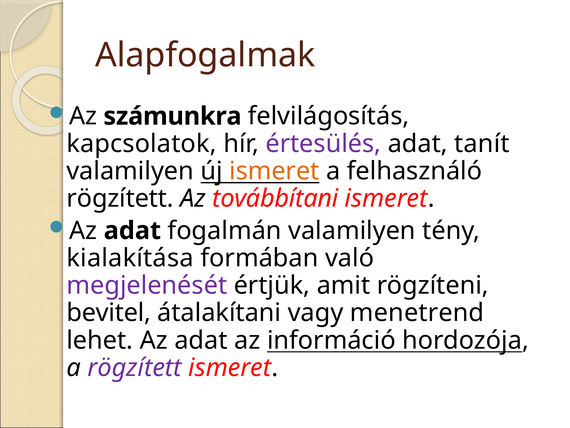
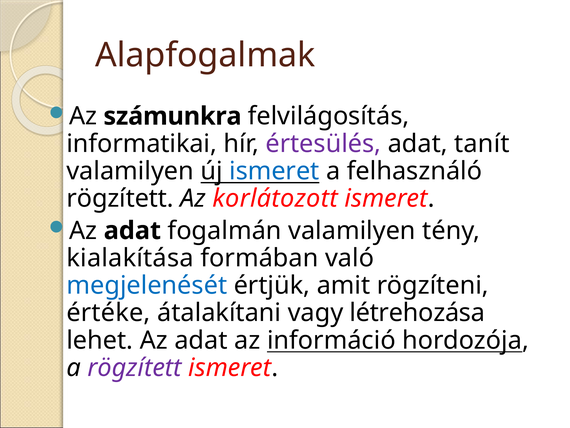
kapcsolatok: kapcsolatok -> informatikai
ismeret at (274, 171) colour: orange -> blue
továbbítani: továbbítani -> korlátozott
megjelenését colour: purple -> blue
bevitel: bevitel -> értéke
menetrend: menetrend -> létrehozása
